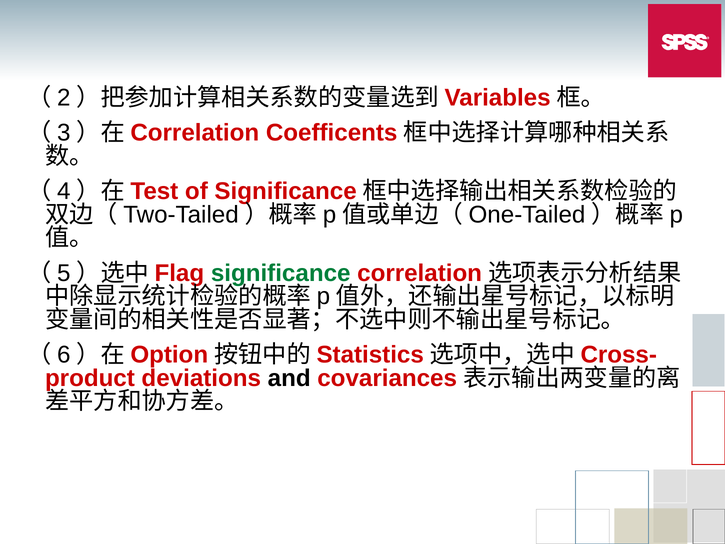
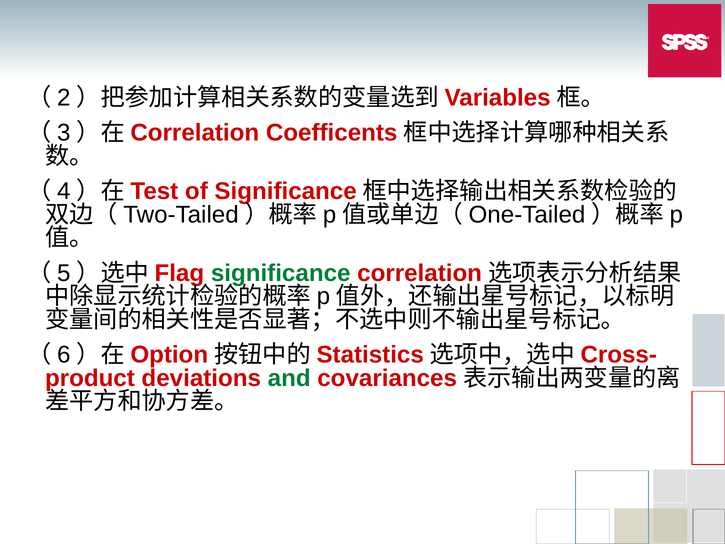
and colour: black -> green
